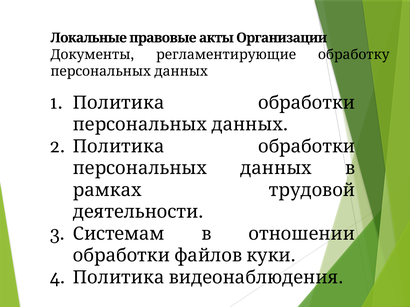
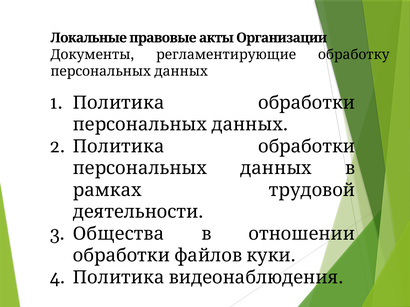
Системам: Системам -> Общества
